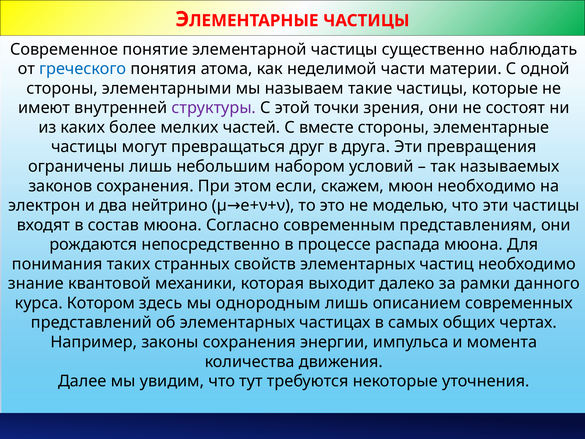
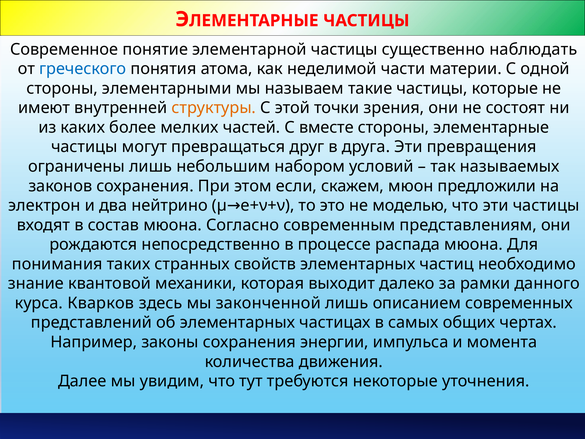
структуры colour: purple -> orange
мюон необходимо: необходимо -> предложили
Котором: Котором -> Кварков
однородным: однородным -> законченной
